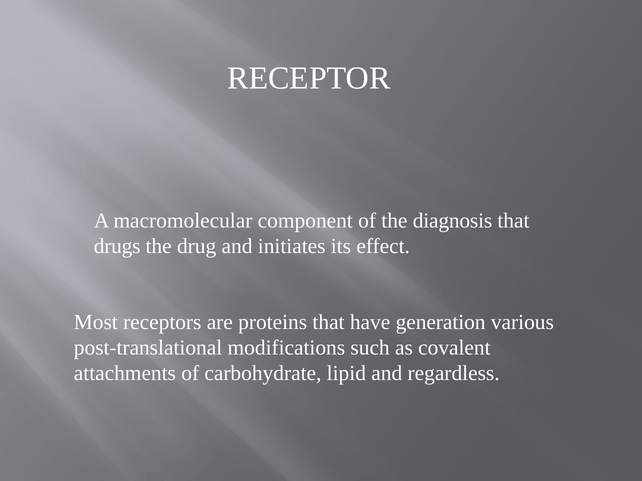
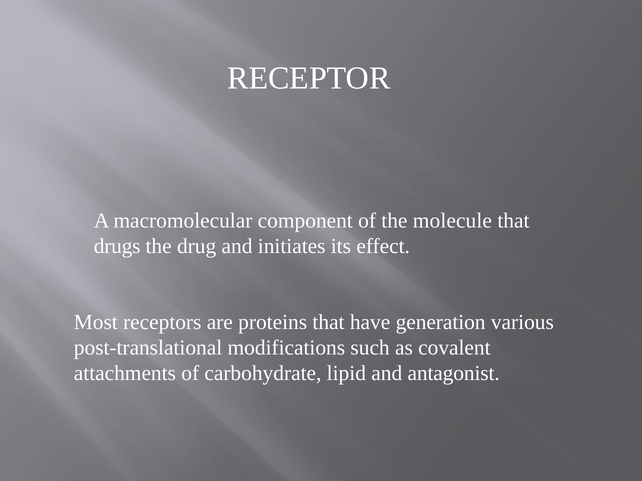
diagnosis: diagnosis -> molecule
regardless: regardless -> antagonist
